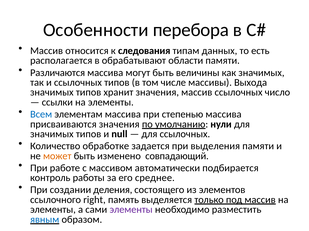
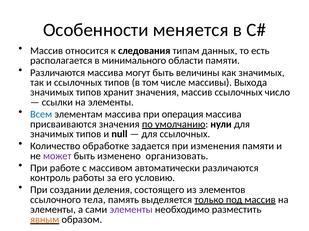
перебора: перебора -> меняется
обрабатывают: обрабатывают -> минимального
степенью: степенью -> операция
выделения: выделения -> изменения
может colour: orange -> purple
совпадающий: совпадающий -> организовать
автоматически подбирается: подбирается -> различаются
среднее: среднее -> условию
right: right -> тела
явным colour: blue -> orange
